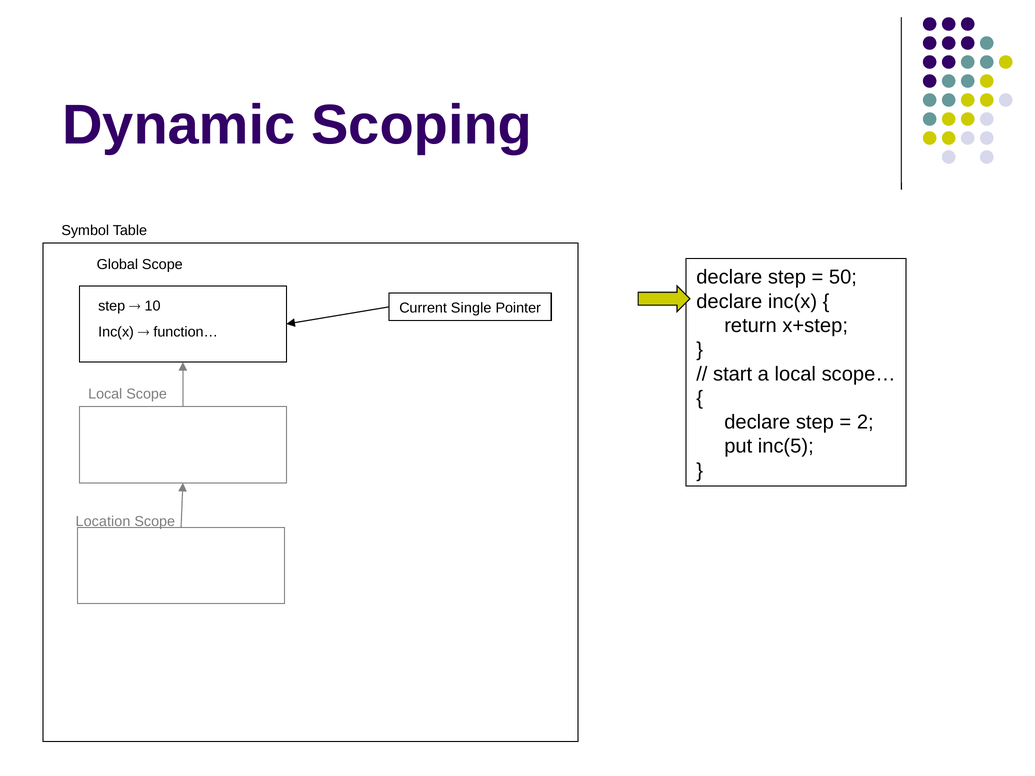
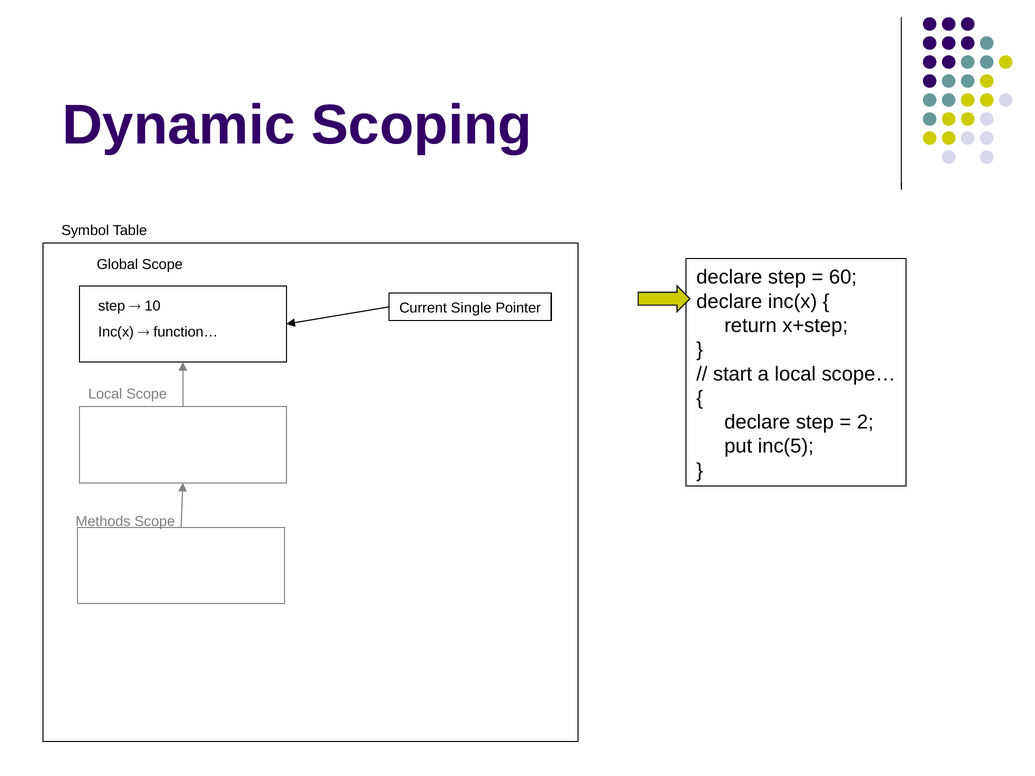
50: 50 -> 60
Location: Location -> Methods
